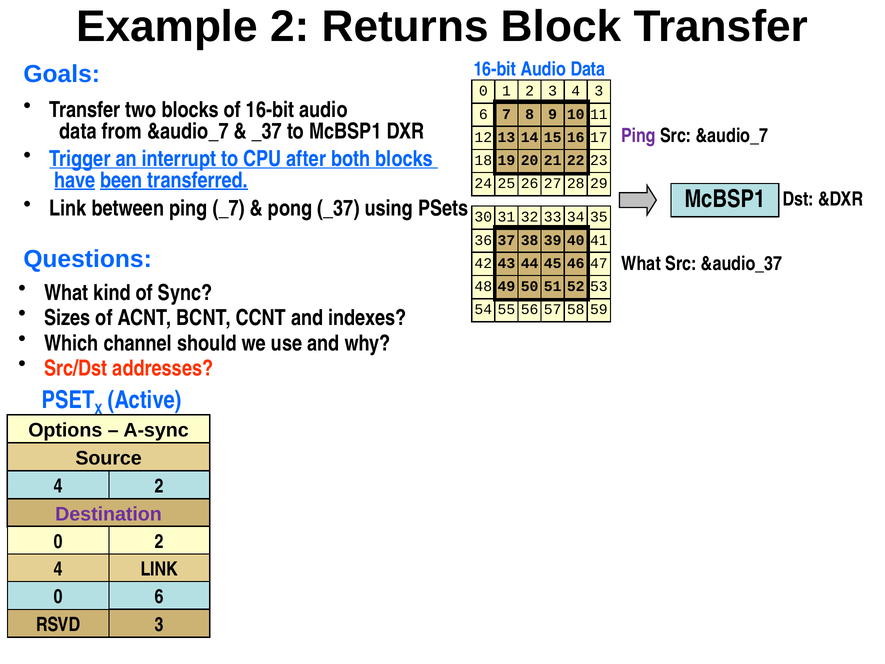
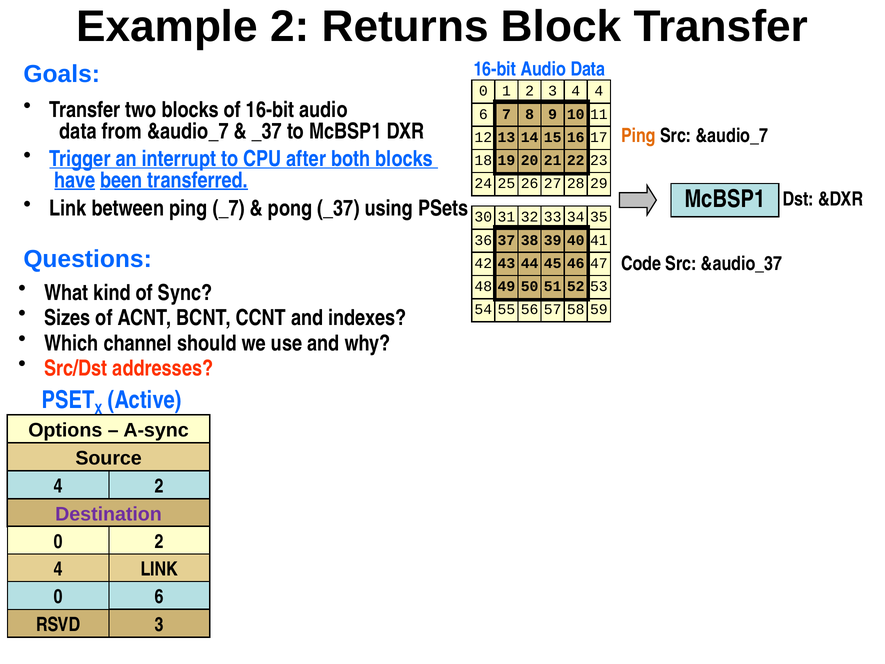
4 3: 3 -> 4
Ping at (638, 136) colour: purple -> orange
What at (641, 264): What -> Code
